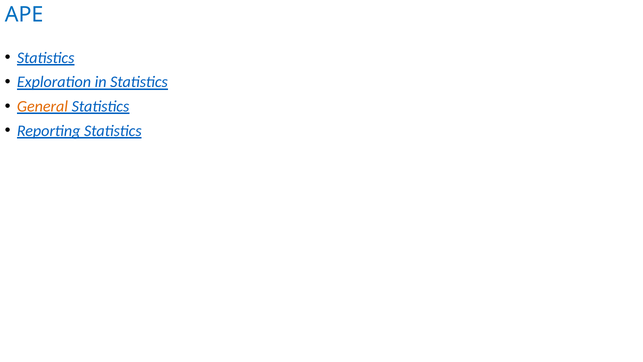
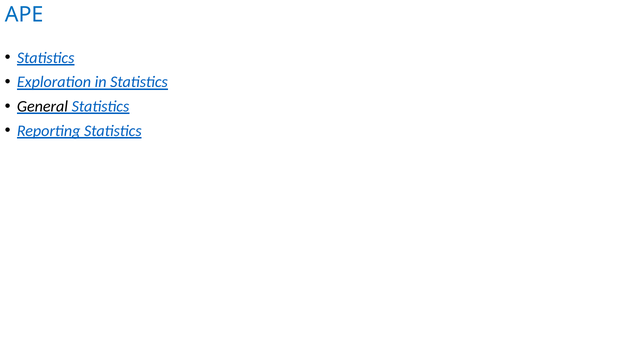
General colour: orange -> black
